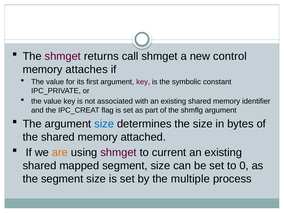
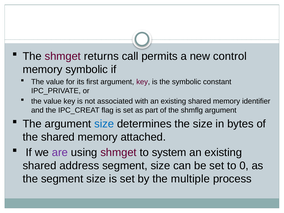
call shmget: shmget -> permits
memory attaches: attaches -> symbolic
are colour: orange -> purple
current: current -> system
mapped: mapped -> address
